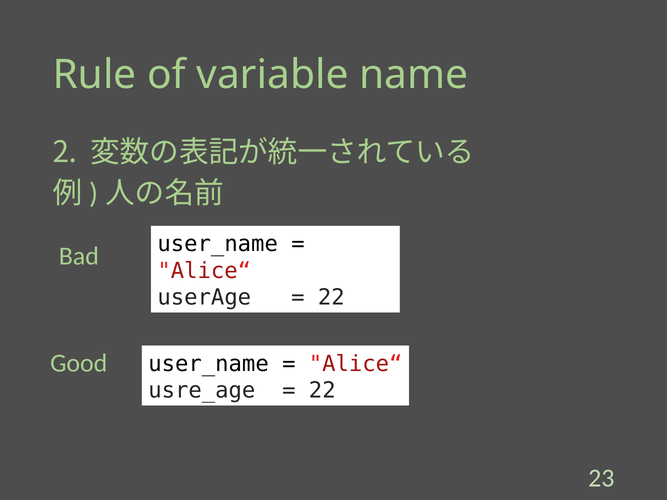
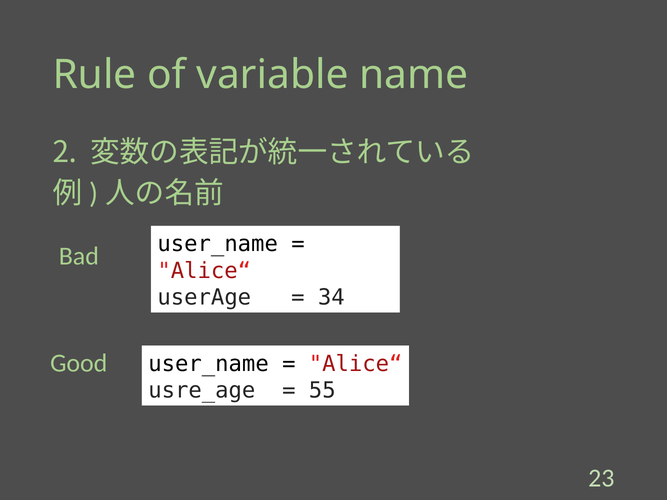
22 at (331, 298): 22 -> 34
22 at (322, 391): 22 -> 55
